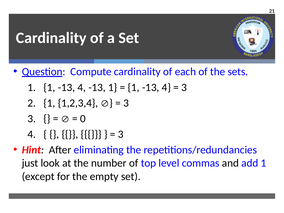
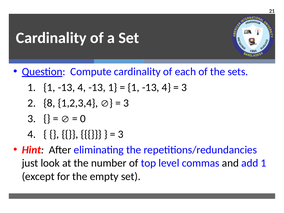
1 at (49, 103): 1 -> 8
